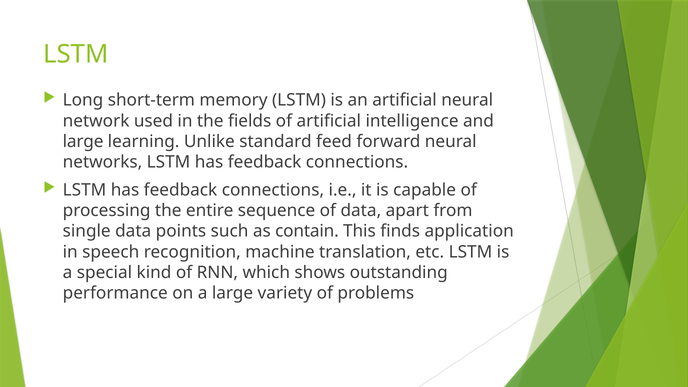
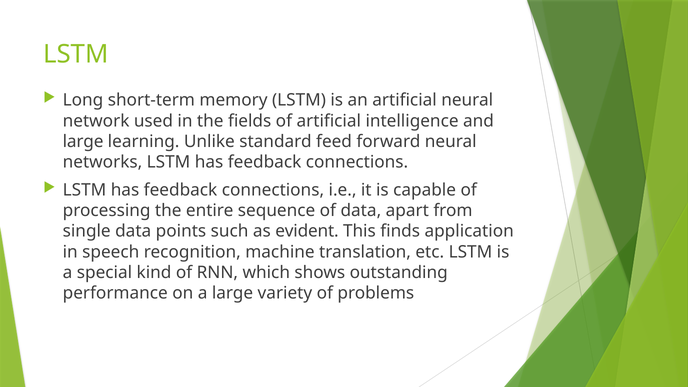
contain: contain -> evident
